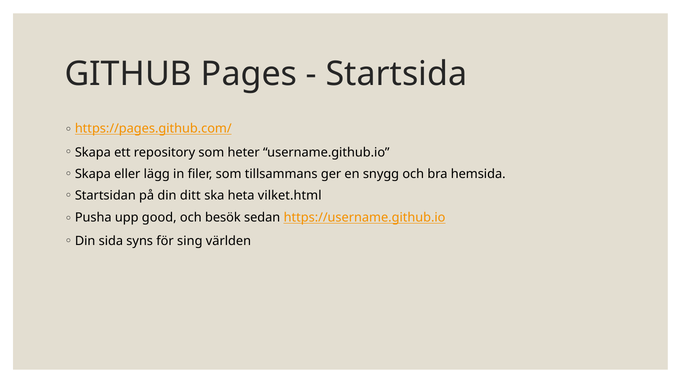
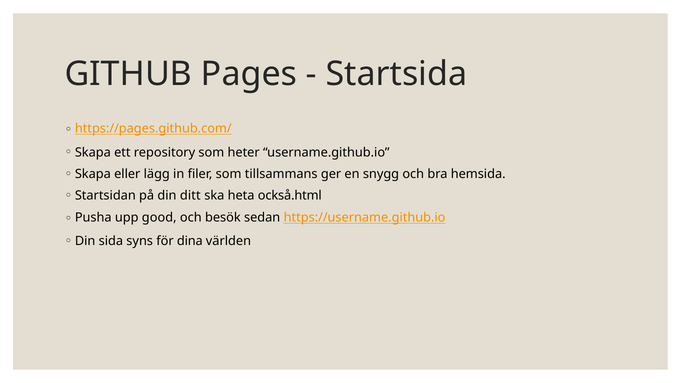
vilket.html: vilket.html -> också.html
sing: sing -> dina
